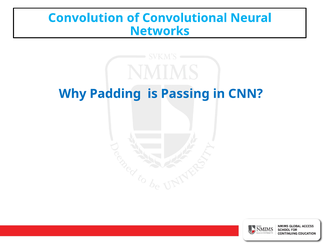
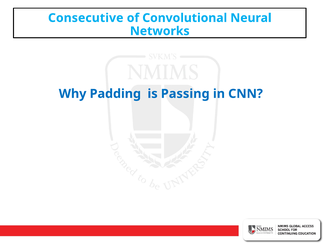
Convolution: Convolution -> Consecutive
